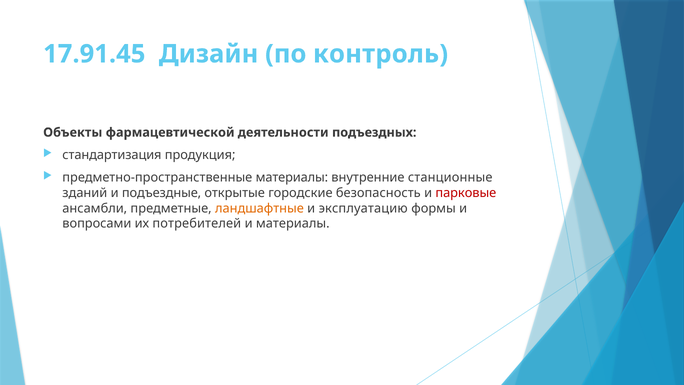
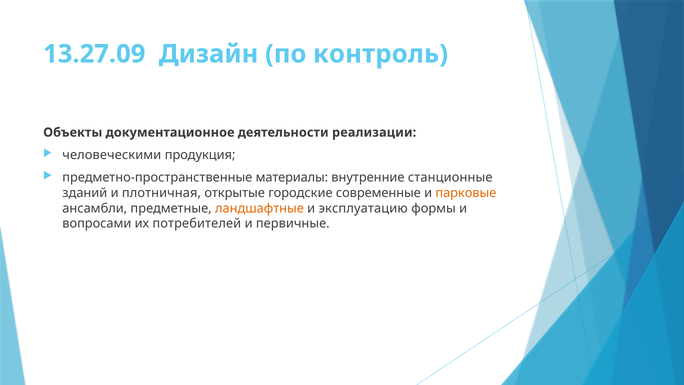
17.91.45: 17.91.45 -> 13.27.09
фармацевтической: фармацевтической -> документационное
подъездных: подъездных -> реализации
стандартизация: стандартизация -> человеческими
подъездные: подъездные -> плотничная
безопасность: безопасность -> современные
парковые colour: red -> orange
и материалы: материалы -> первичные
